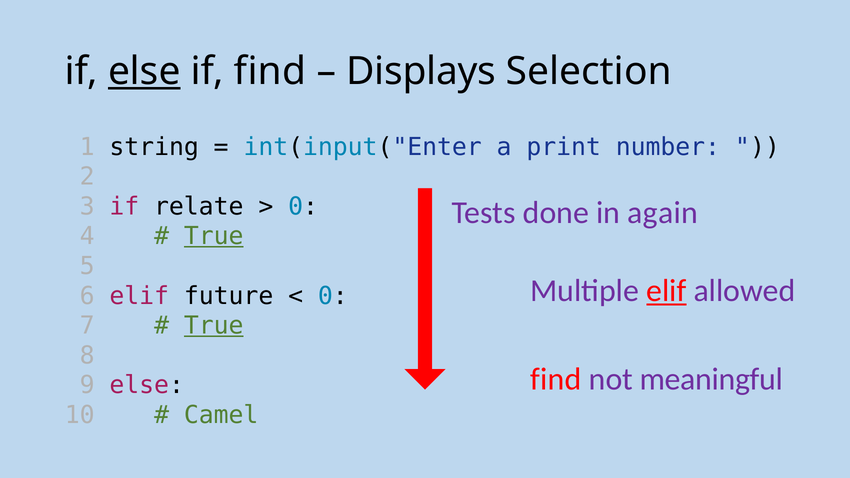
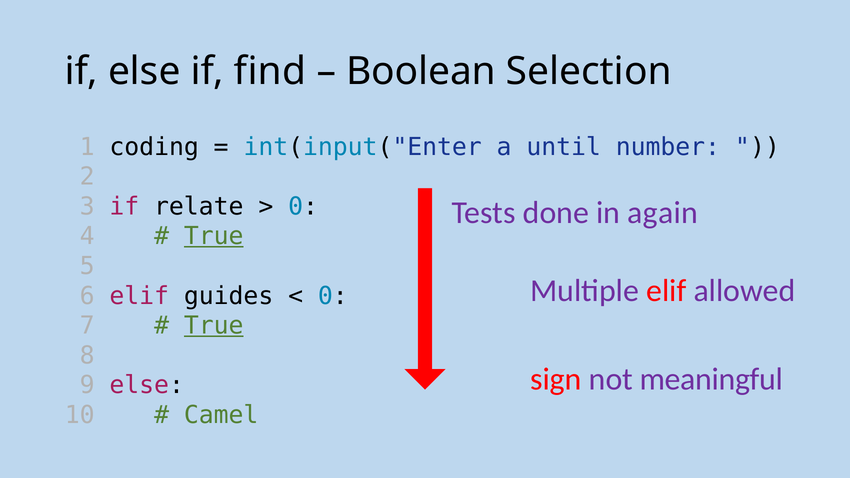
else at (144, 71) underline: present -> none
Displays: Displays -> Boolean
string: string -> coding
print: print -> until
elif at (666, 291) underline: present -> none
future: future -> guides
find at (556, 379): find -> sign
